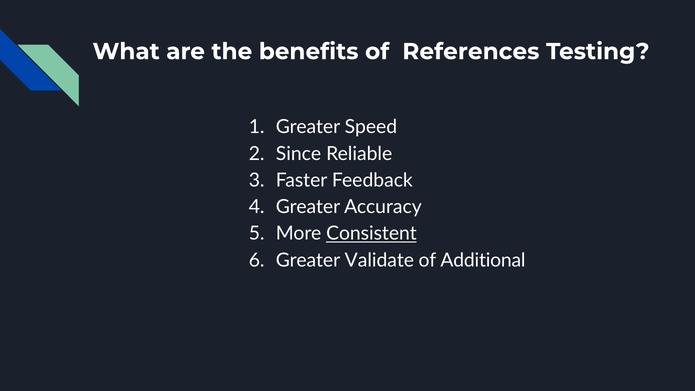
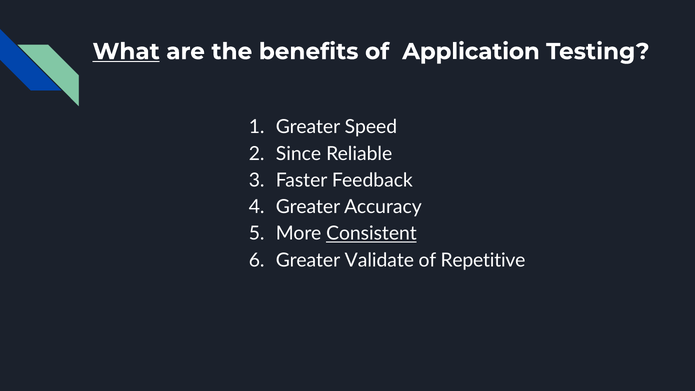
What underline: none -> present
References: References -> Application
Additional: Additional -> Repetitive
